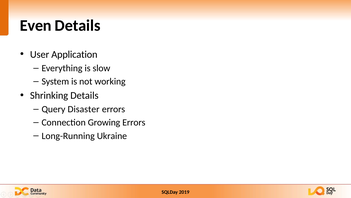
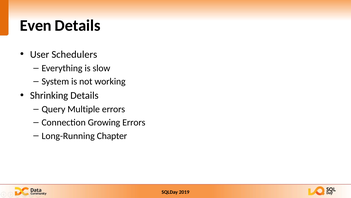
Application: Application -> Schedulers
Disaster: Disaster -> Multiple
Ukraine: Ukraine -> Chapter
